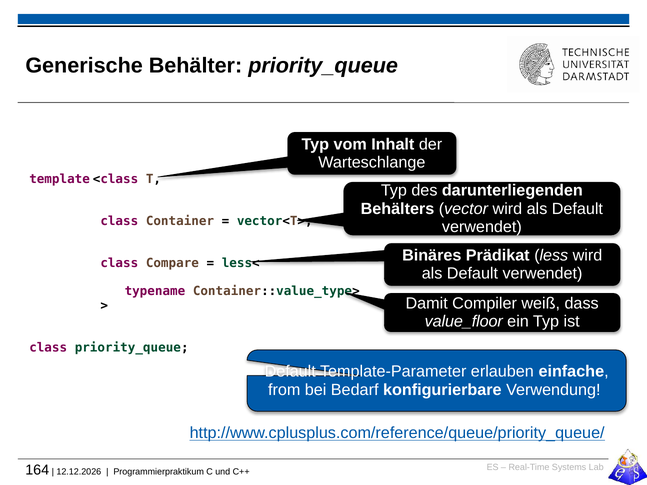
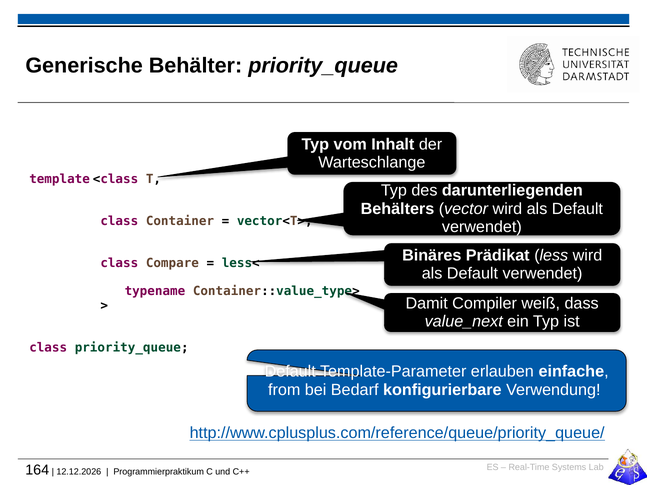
value_floor: value_floor -> value_next
